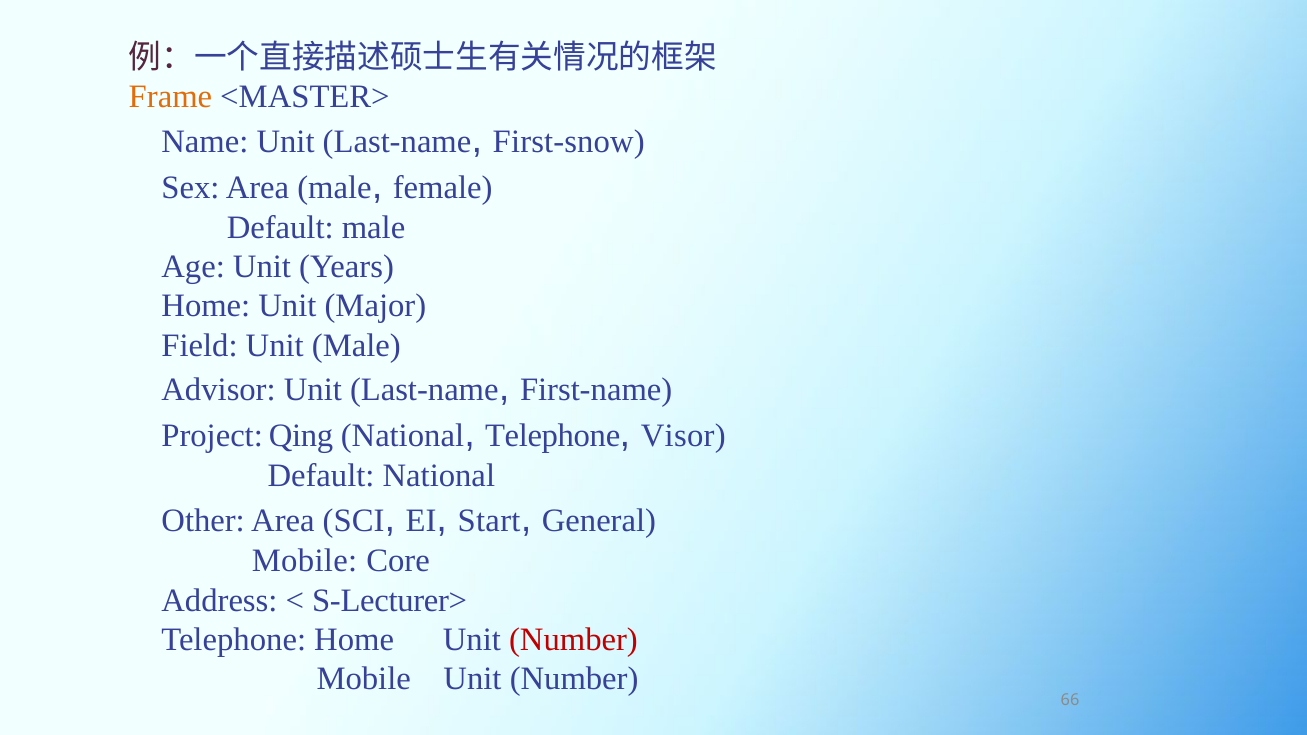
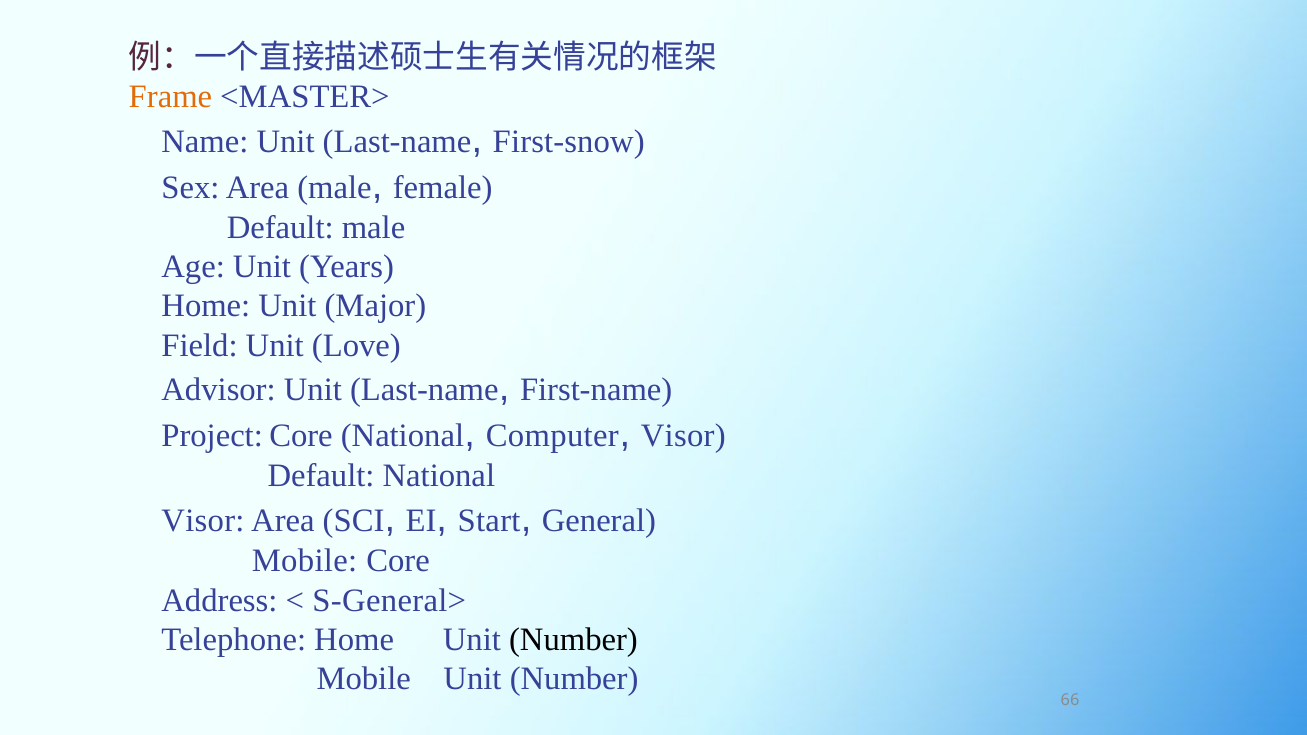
Unit Male: Male -> Love
Project Qing: Qing -> Core
Telephone at (553, 436): Telephone -> Computer
Other at (203, 521): Other -> Visor
S-Lecturer>: S-Lecturer> -> S-General>
Number at (574, 640) colour: red -> black
